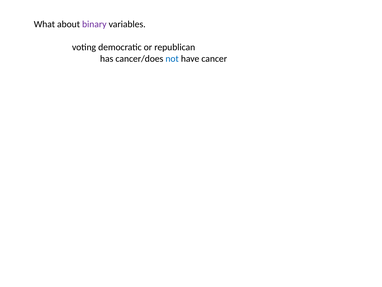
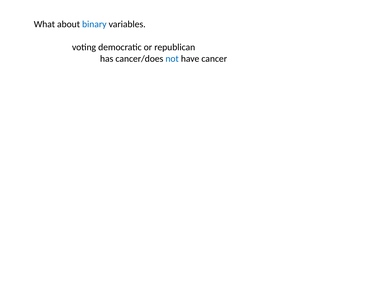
binary colour: purple -> blue
